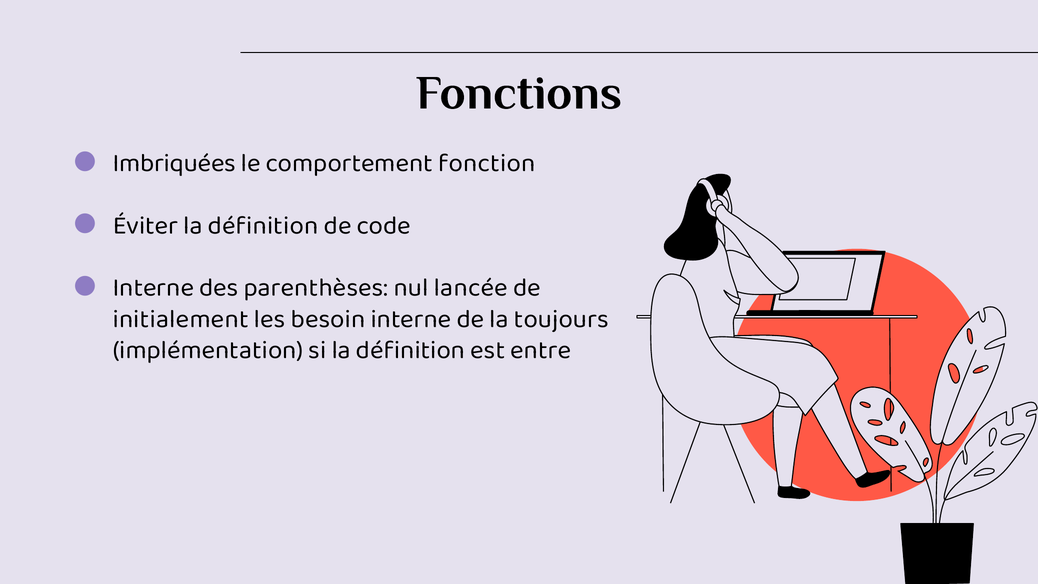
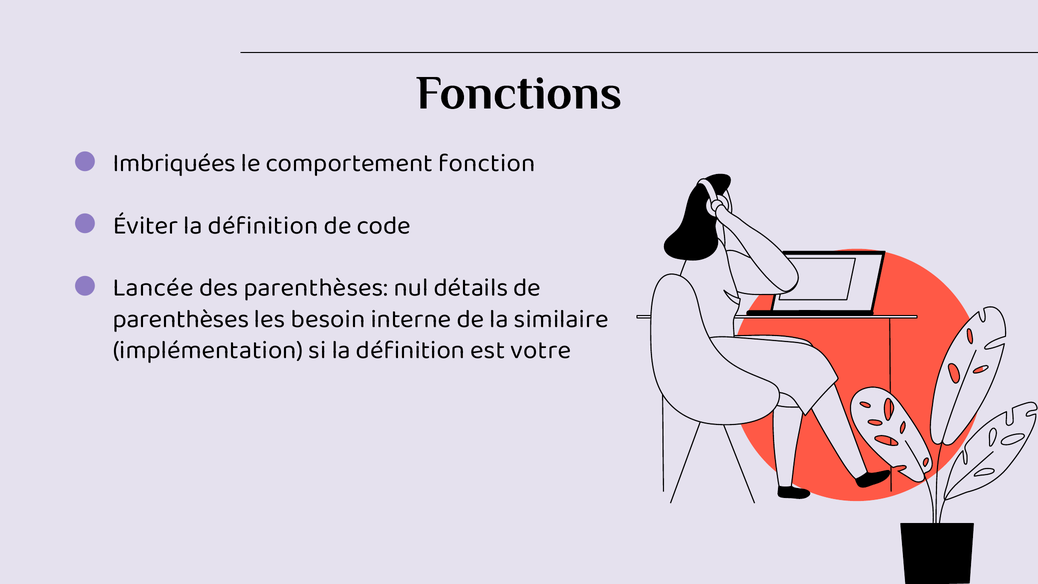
Interne at (153, 287): Interne -> Lancée
lancée: lancée -> détails
initialement at (181, 318): initialement -> parenthèses
toujours: toujours -> similaire
entre: entre -> votre
